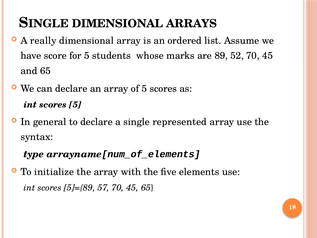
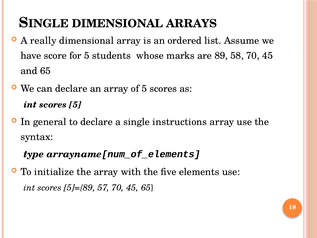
52: 52 -> 58
represented: represented -> instructions
